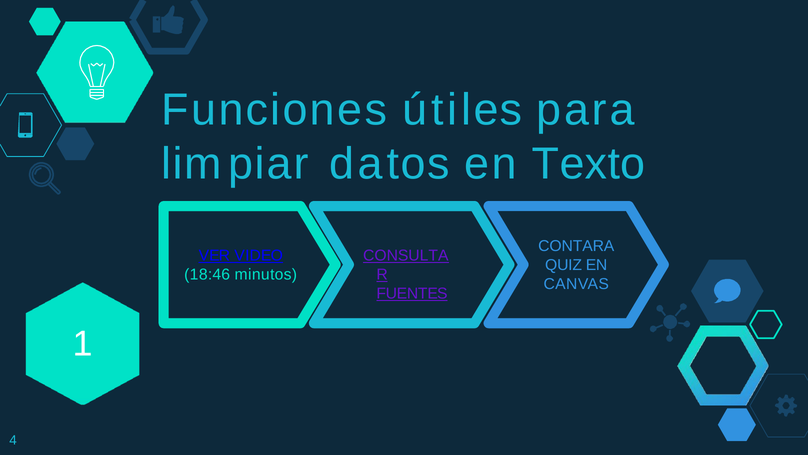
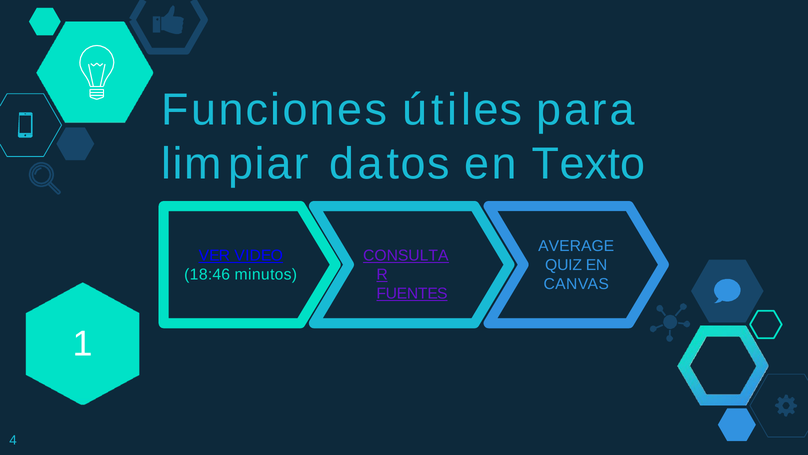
CONTARA: CONTARA -> AVERAGE
